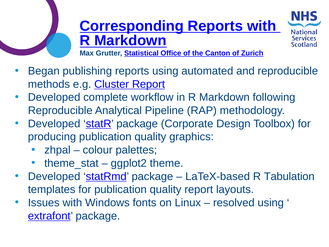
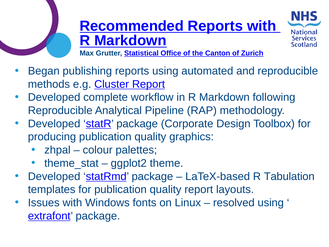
Corresponding: Corresponding -> Recommended
